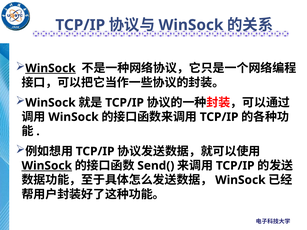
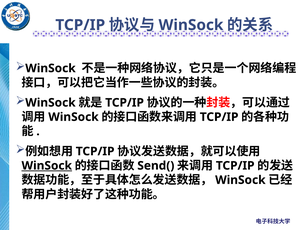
WinSock at (50, 68) underline: present -> none
